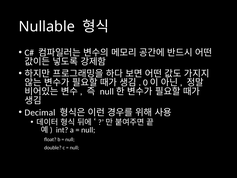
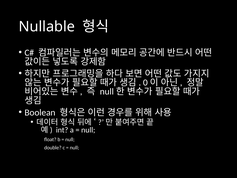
Decimal: Decimal -> Boolean
